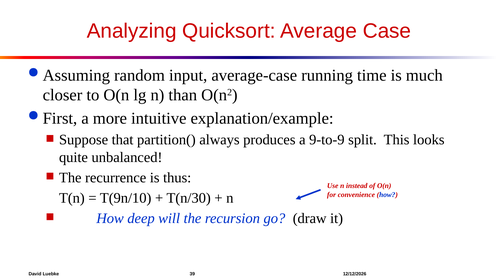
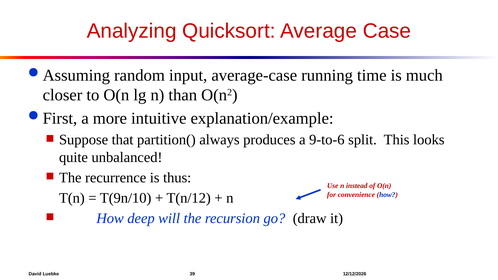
9-to-9: 9-to-9 -> 9-to-6
T(n/30: T(n/30 -> T(n/12
